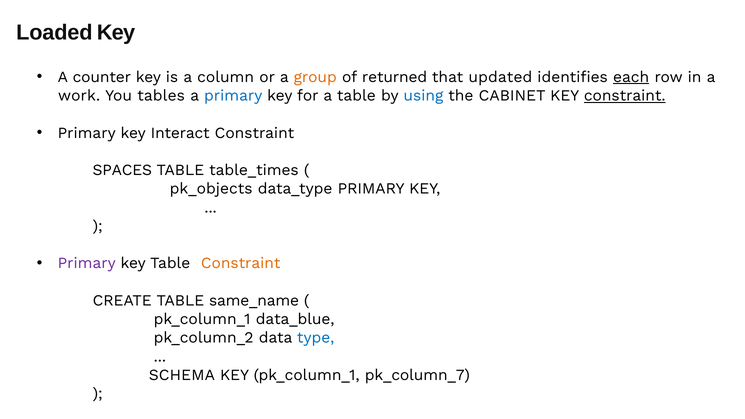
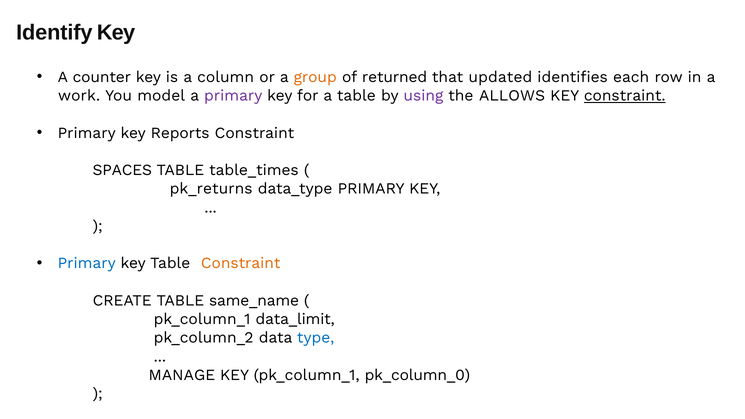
Loaded: Loaded -> Identify
each underline: present -> none
tables: tables -> model
primary at (233, 96) colour: blue -> purple
using colour: blue -> purple
CABINET: CABINET -> ALLOWS
Interact: Interact -> Reports
pk_objects: pk_objects -> pk_returns
Primary at (87, 263) colour: purple -> blue
data_blue: data_blue -> data_limit
SCHEMA: SCHEMA -> MANAGE
pk_column_7: pk_column_7 -> pk_column_0
